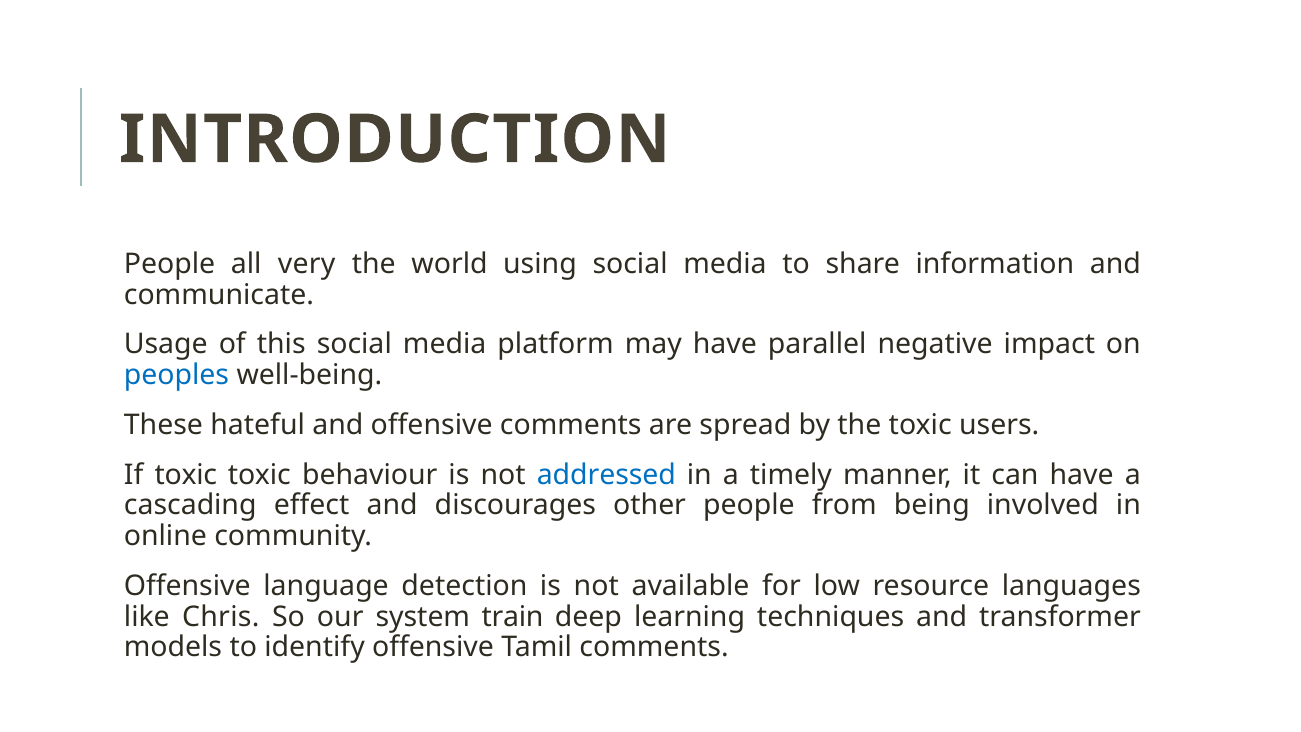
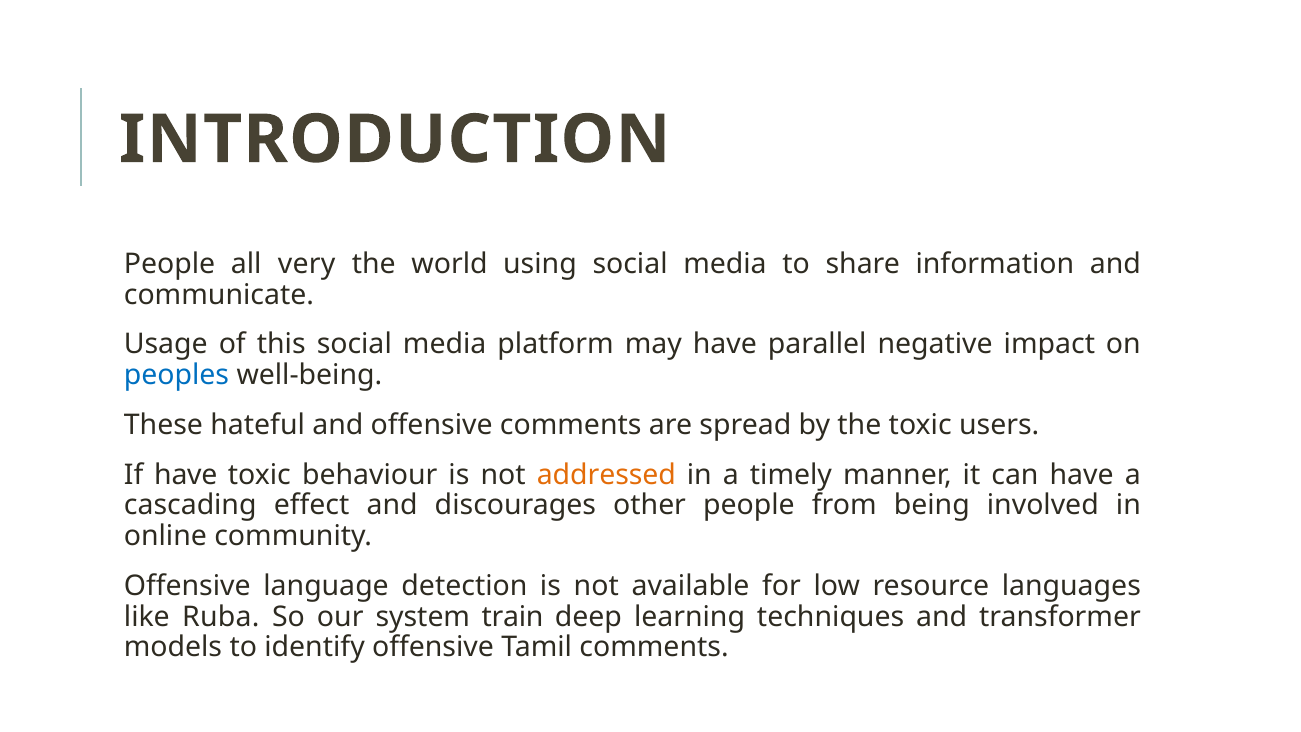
If toxic: toxic -> have
addressed colour: blue -> orange
Chris: Chris -> Ruba
